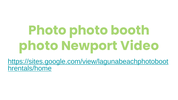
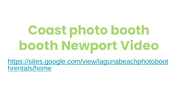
Photo at (47, 30): Photo -> Coast
photo at (39, 46): photo -> booth
